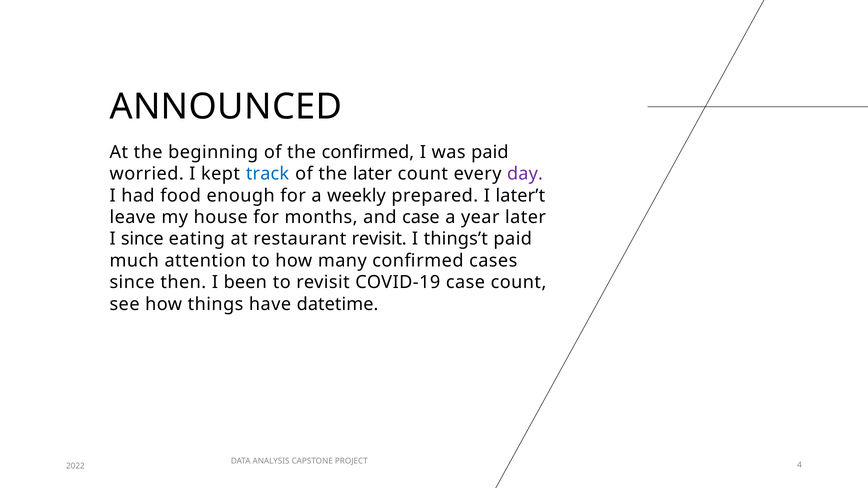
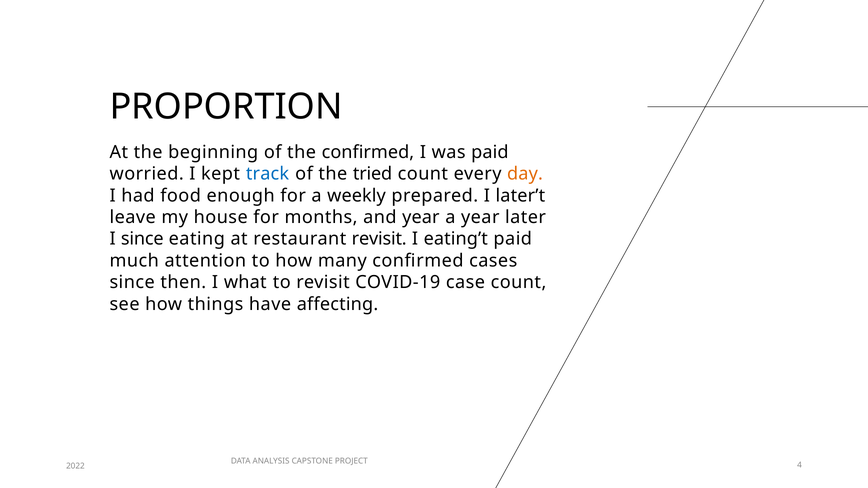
ANNOUNCED: ANNOUNCED -> PROPORTION
the later: later -> tried
day colour: purple -> orange
and case: case -> year
things’t: things’t -> eating’t
been: been -> what
datetime: datetime -> affecting
